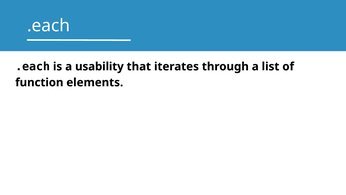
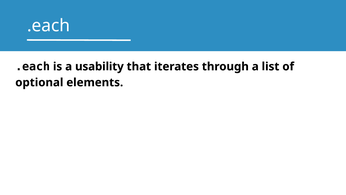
function: function -> optional
